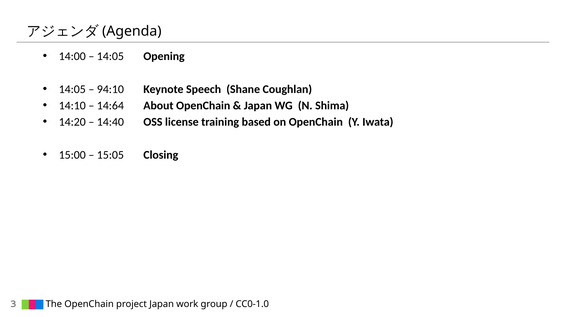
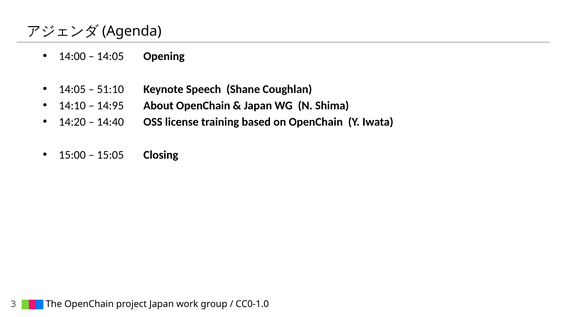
94:10: 94:10 -> 51:10
14:64: 14:64 -> 14:95
